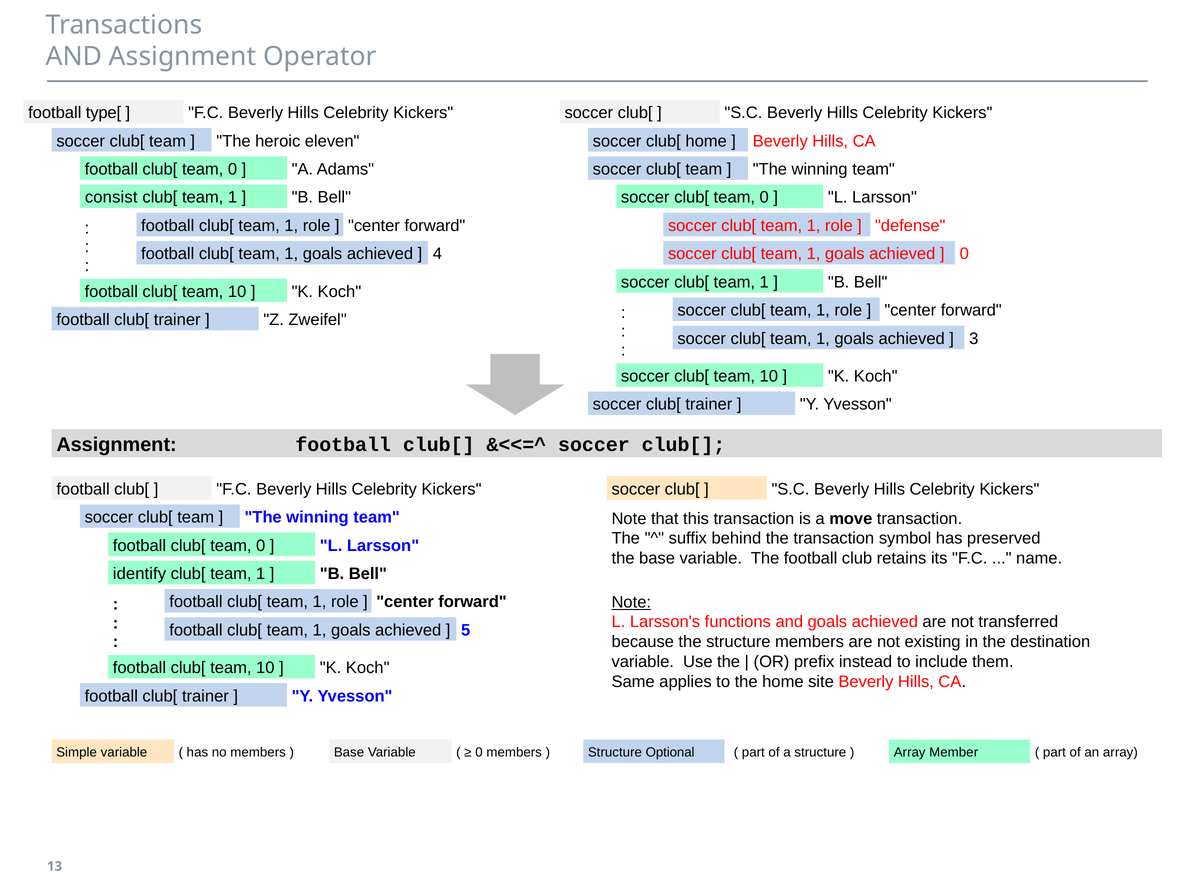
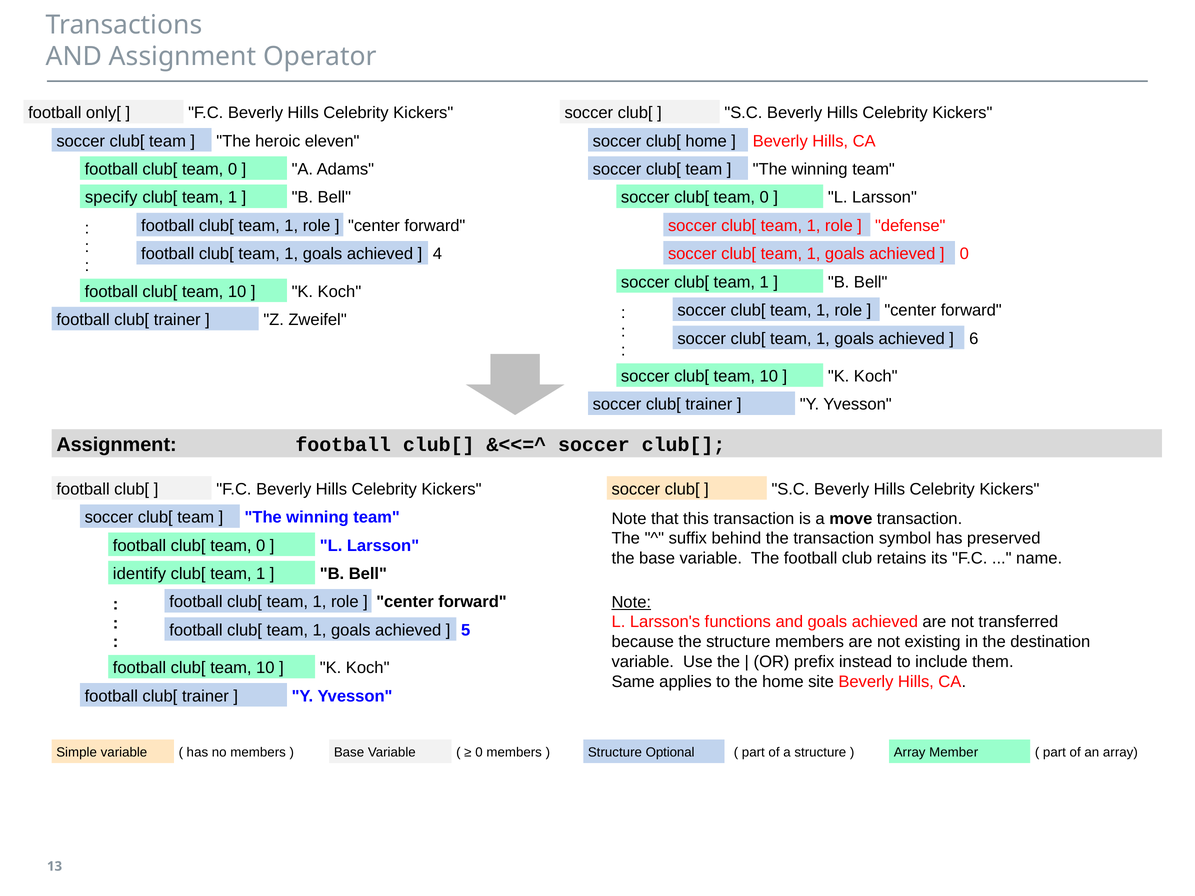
type[: type[ -> only[
consist: consist -> specify
3: 3 -> 6
